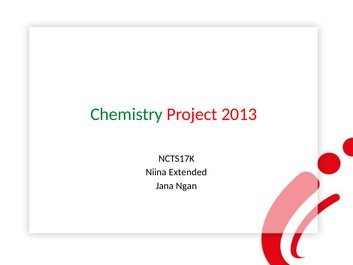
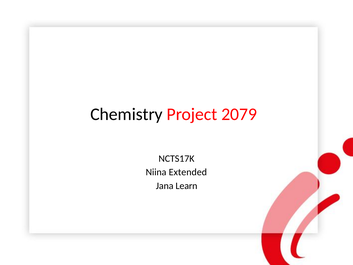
Chemistry colour: green -> black
2013: 2013 -> 2079
Ngan: Ngan -> Learn
